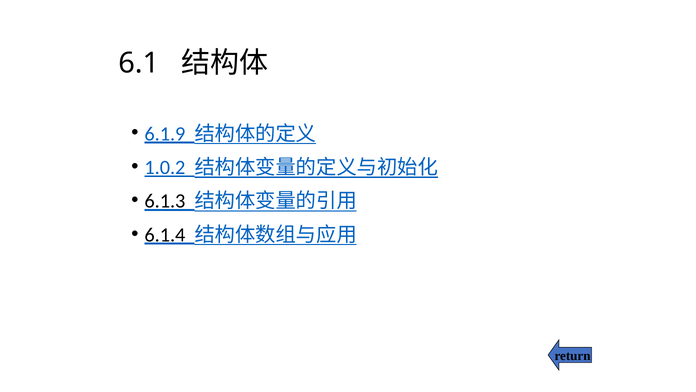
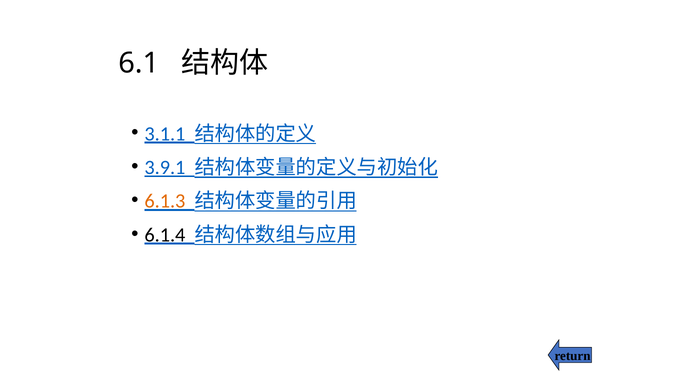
6.1.9: 6.1.9 -> 3.1.1
1.0.2: 1.0.2 -> 3.9.1
6.1.3 colour: black -> orange
